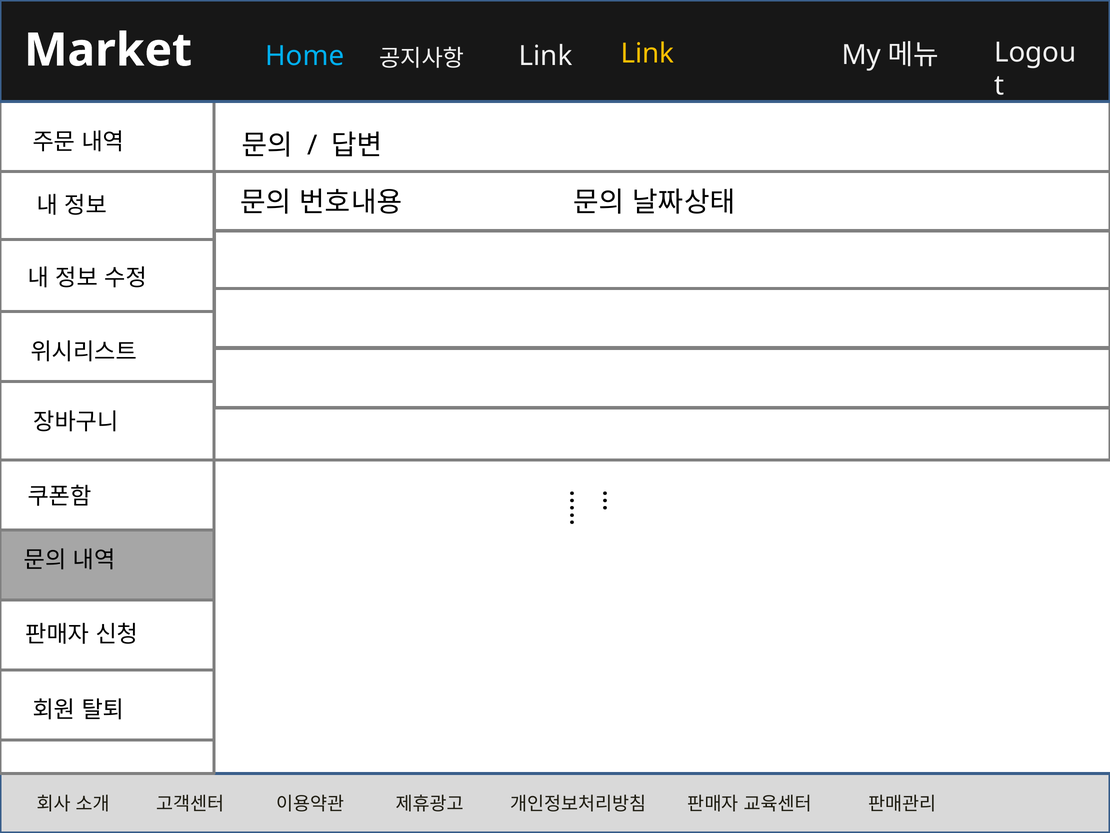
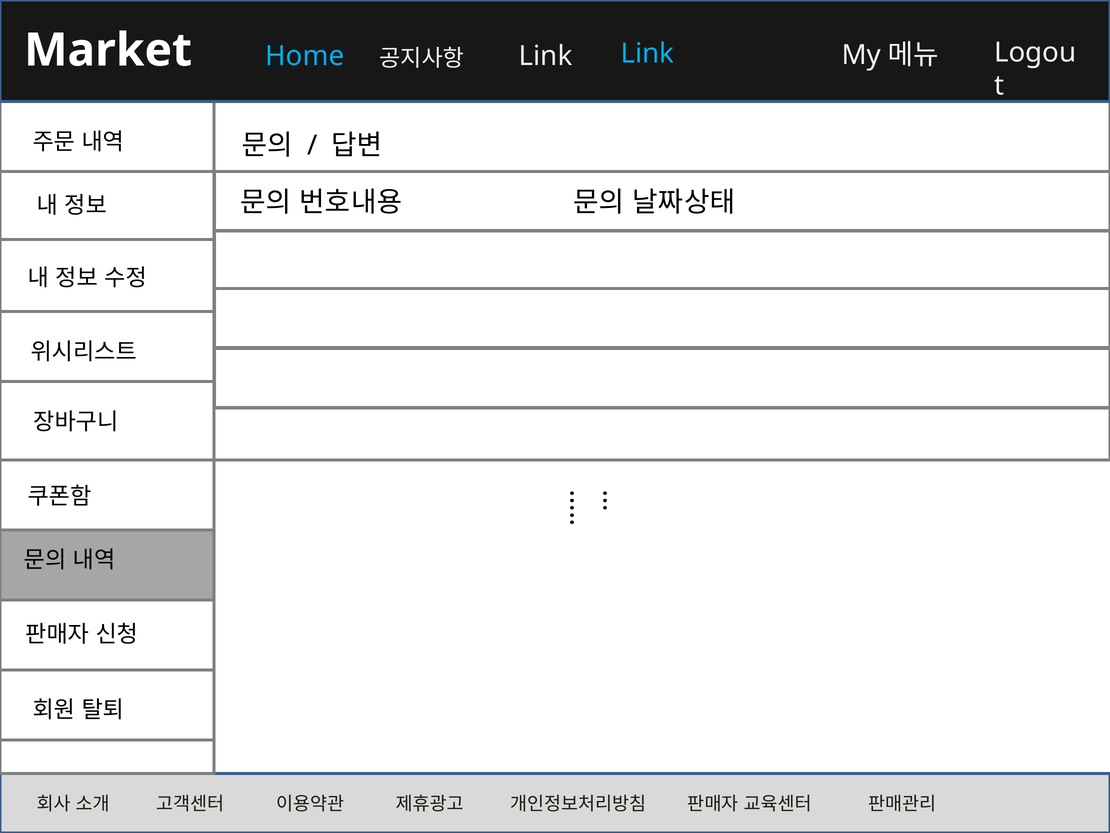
Link at (647, 53) colour: yellow -> light blue
